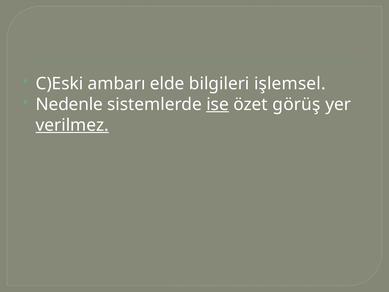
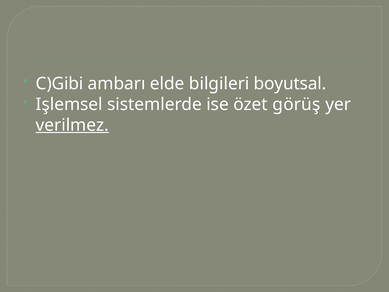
C)Eski: C)Eski -> C)Gibi
işlemsel: işlemsel -> boyutsal
Nedenle: Nedenle -> Işlemsel
ise underline: present -> none
